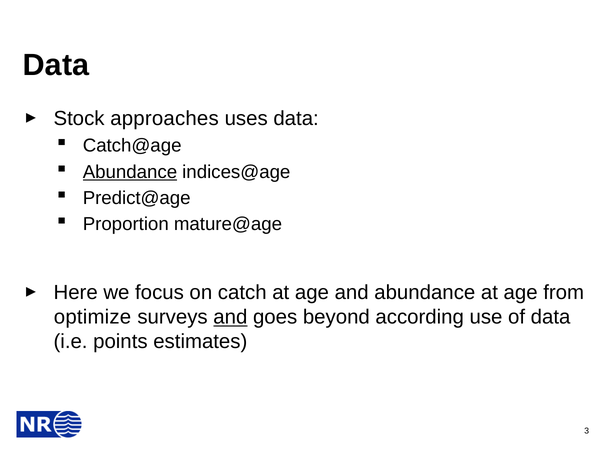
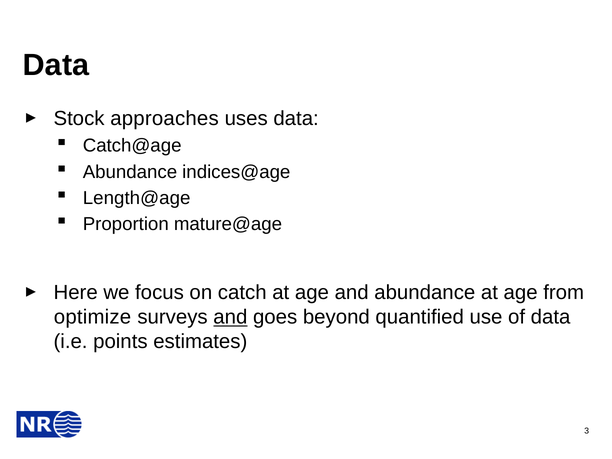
Abundance at (130, 172) underline: present -> none
Predict@age: Predict@age -> Length@age
according: according -> quantified
